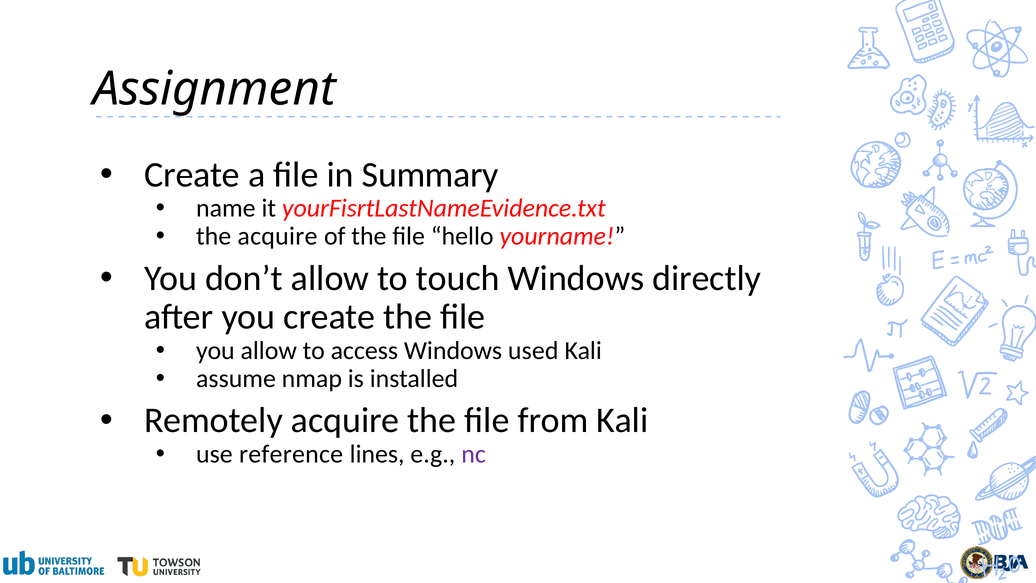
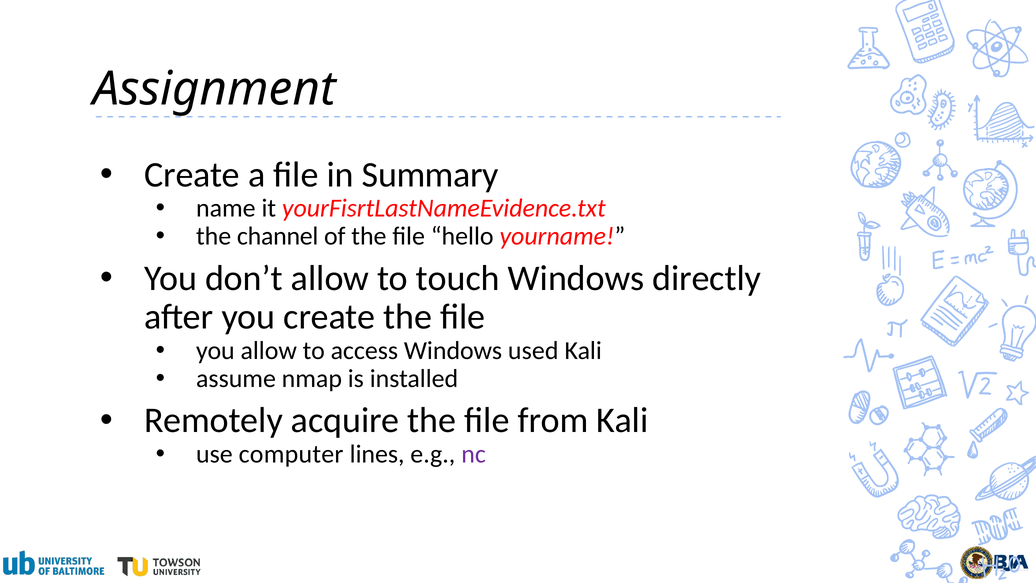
the acquire: acquire -> channel
reference: reference -> computer
